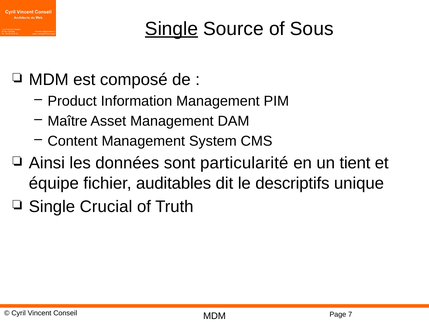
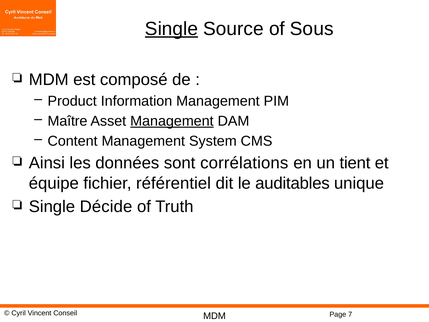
Management at (172, 121) underline: none -> present
particularité: particularité -> corrélations
auditables: auditables -> référentiel
descriptifs: descriptifs -> auditables
Crucial: Crucial -> Décide
